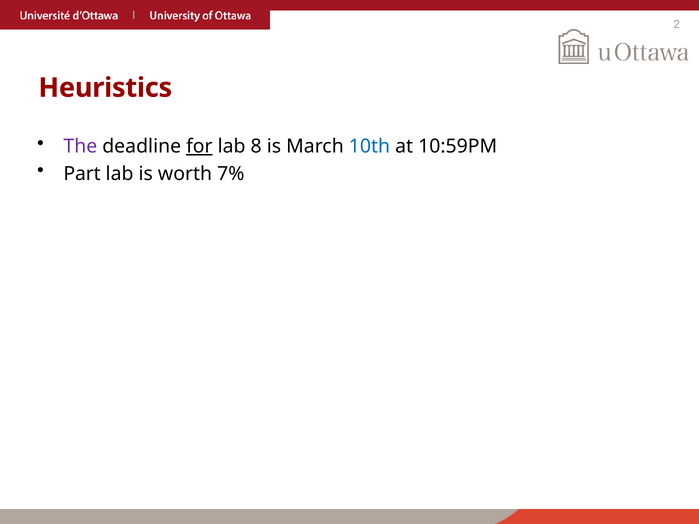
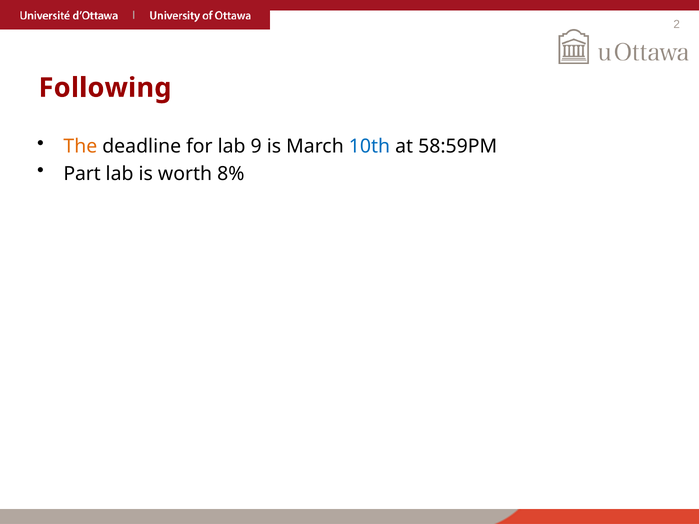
Heuristics: Heuristics -> Following
The colour: purple -> orange
for underline: present -> none
8: 8 -> 9
10:59PM: 10:59PM -> 58:59PM
7%: 7% -> 8%
